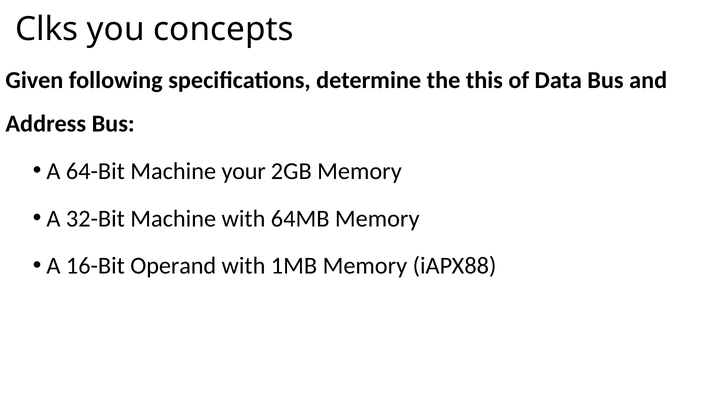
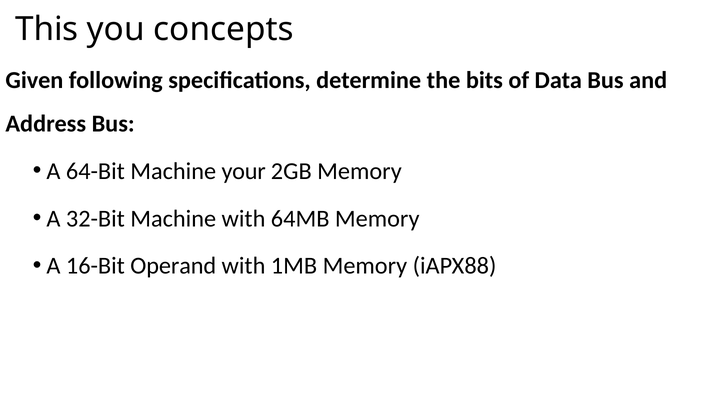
Clks: Clks -> This
this: this -> bits
